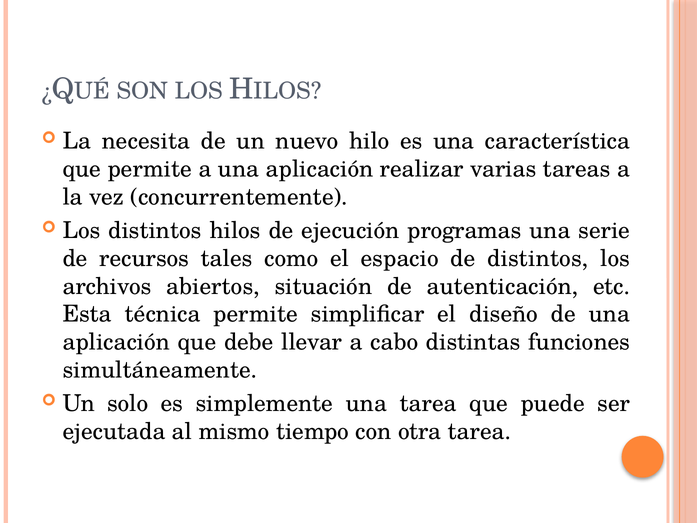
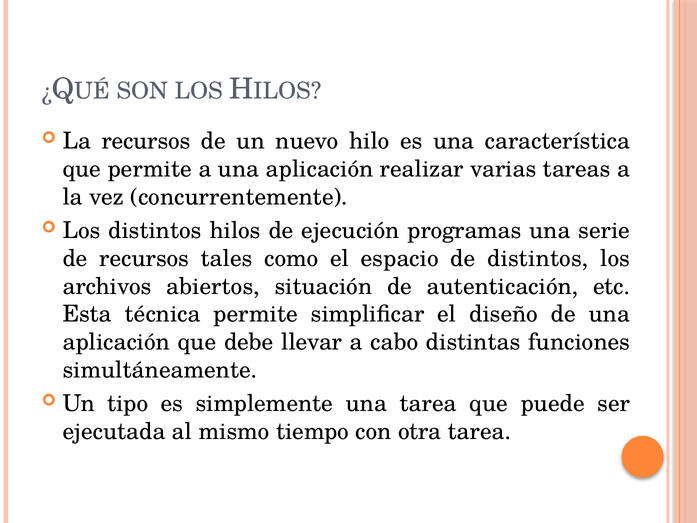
La necesita: necesita -> recursos
solo: solo -> tipo
